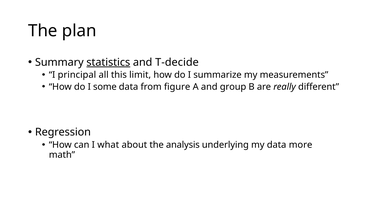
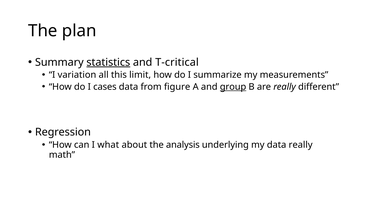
T-decide: T-decide -> T-critical
principal: principal -> variation
some: some -> cases
group underline: none -> present
data more: more -> really
